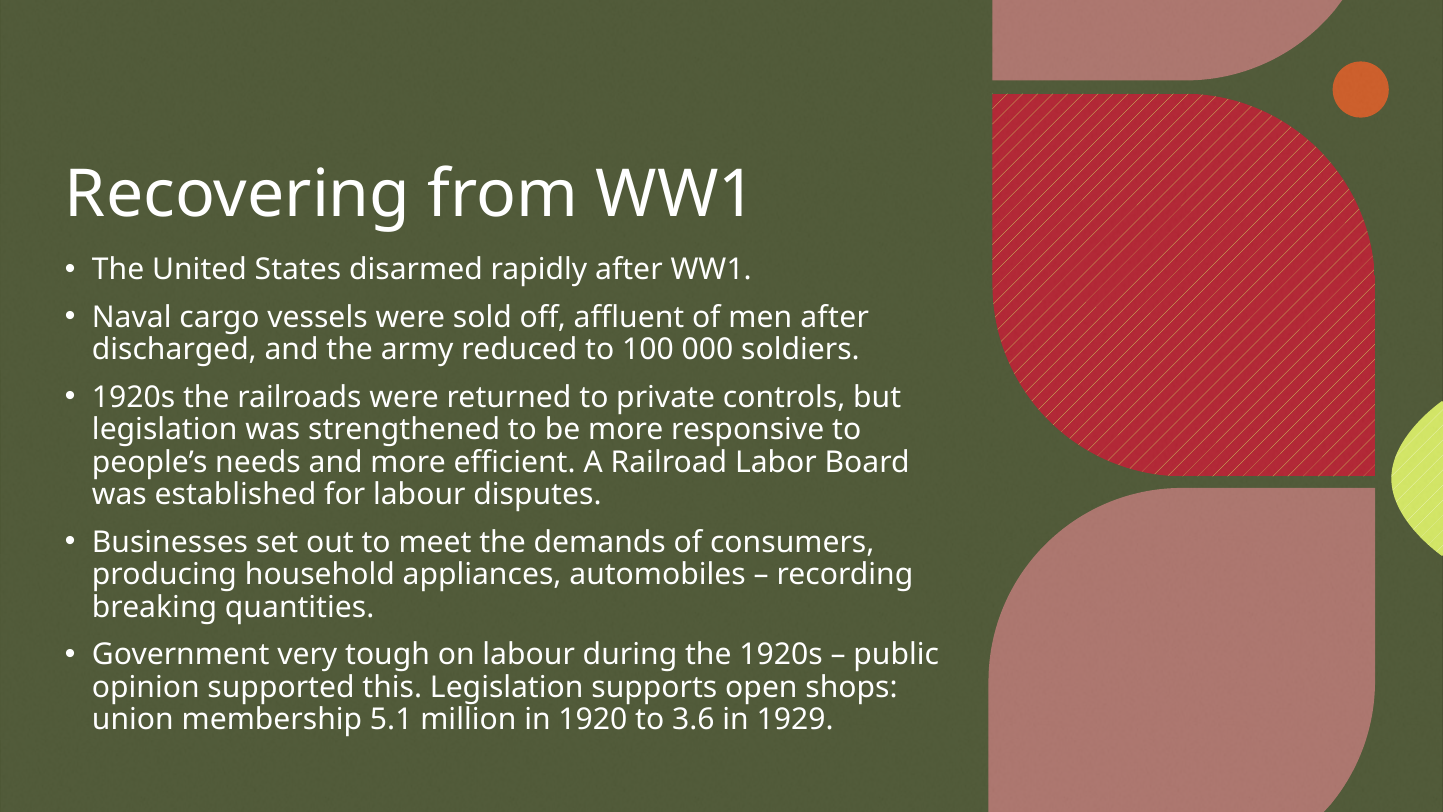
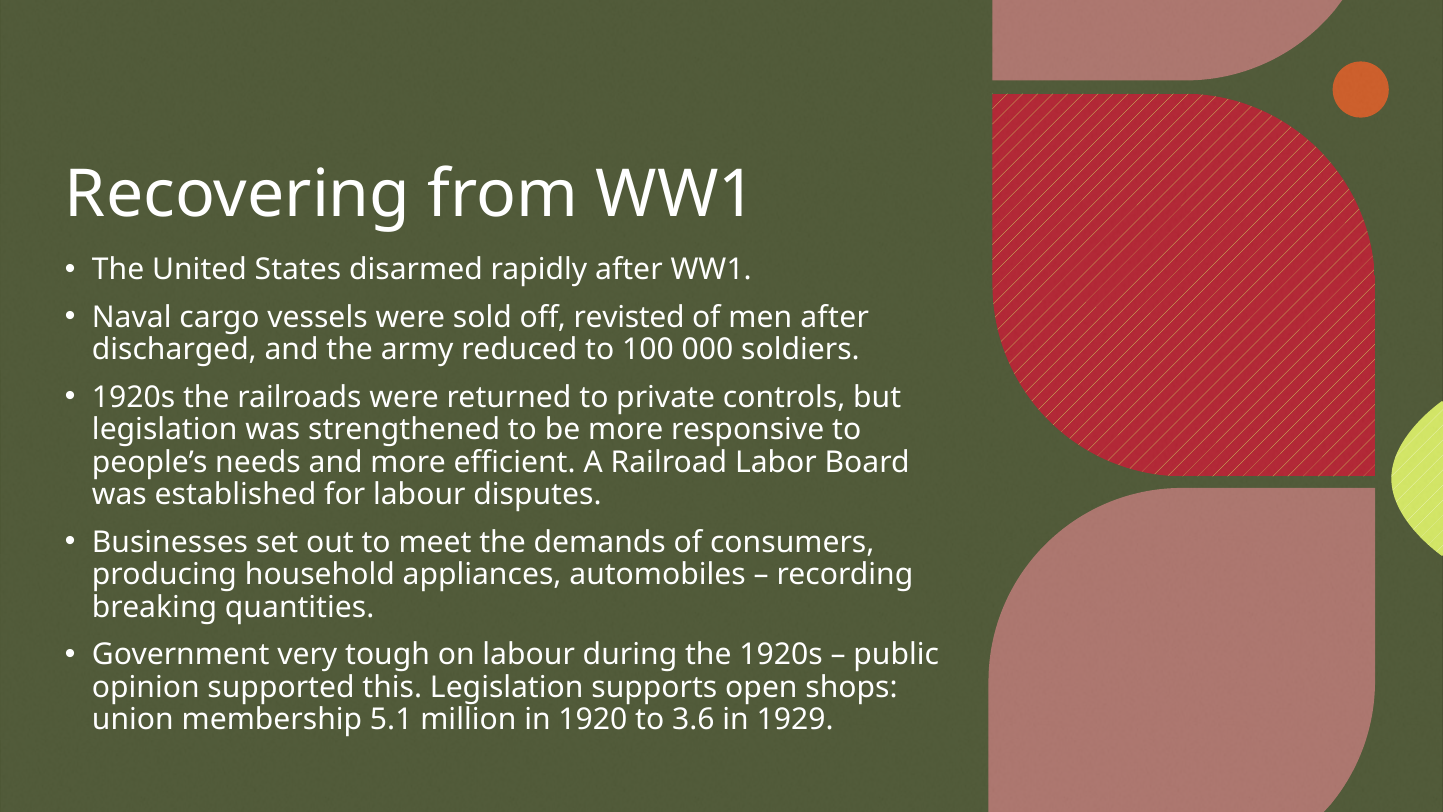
affluent: affluent -> revisted
